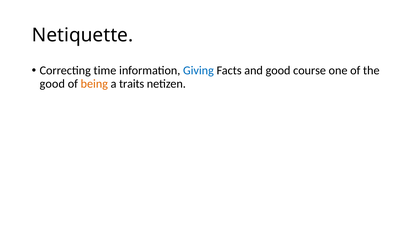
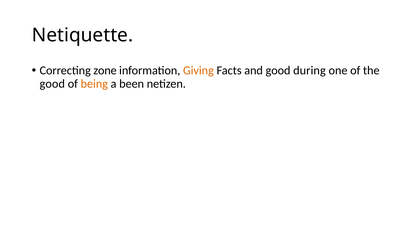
time: time -> zone
Giving colour: blue -> orange
course: course -> during
traits: traits -> been
